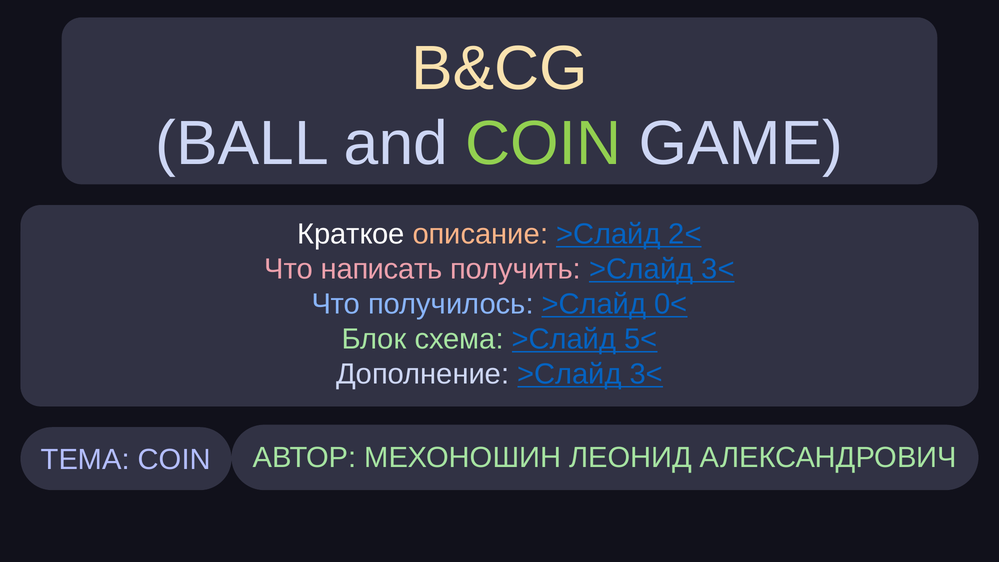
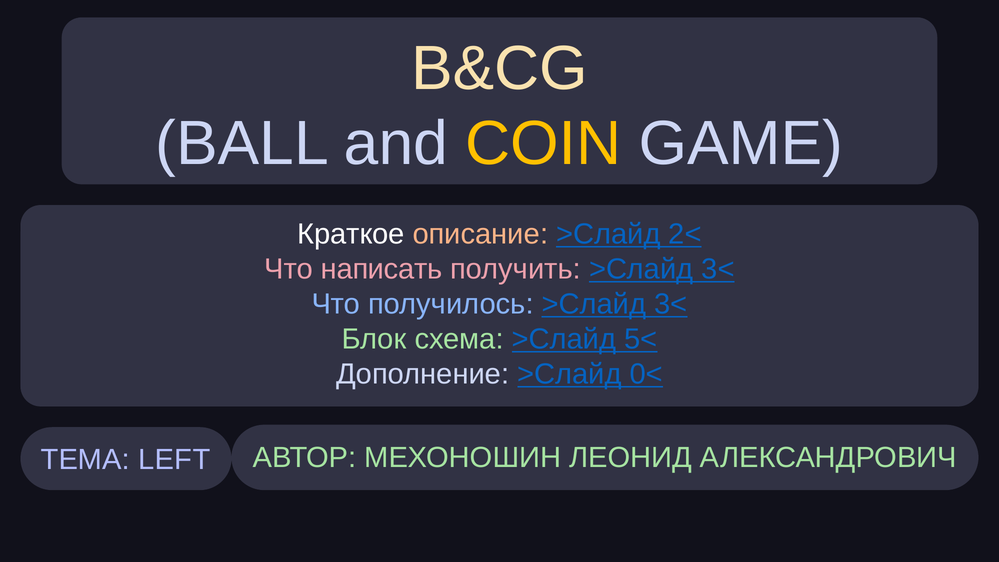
COIN at (543, 144) colour: light green -> yellow
получилось >Слайд 0<: 0< -> 3<
Дополнение >Слайд 3<: 3< -> 0<
ТЕМА COIN: COIN -> LEFT
